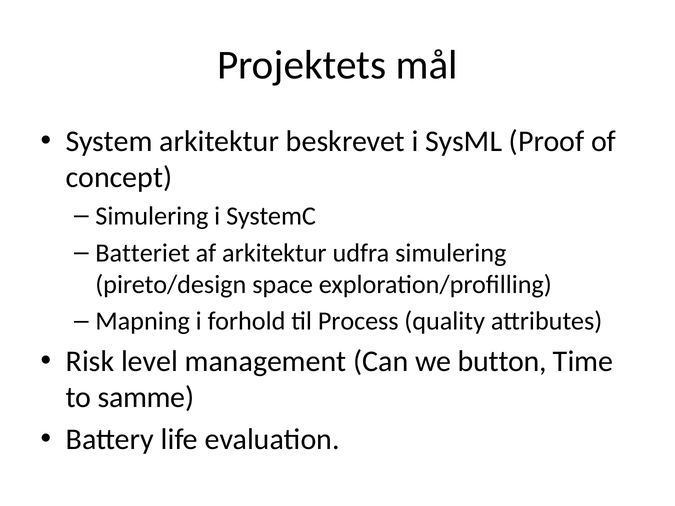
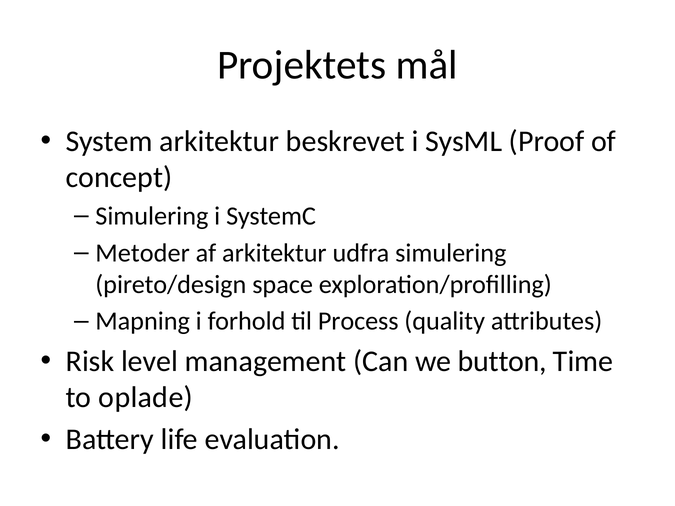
Batteriet: Batteriet -> Metoder
samme: samme -> oplade
